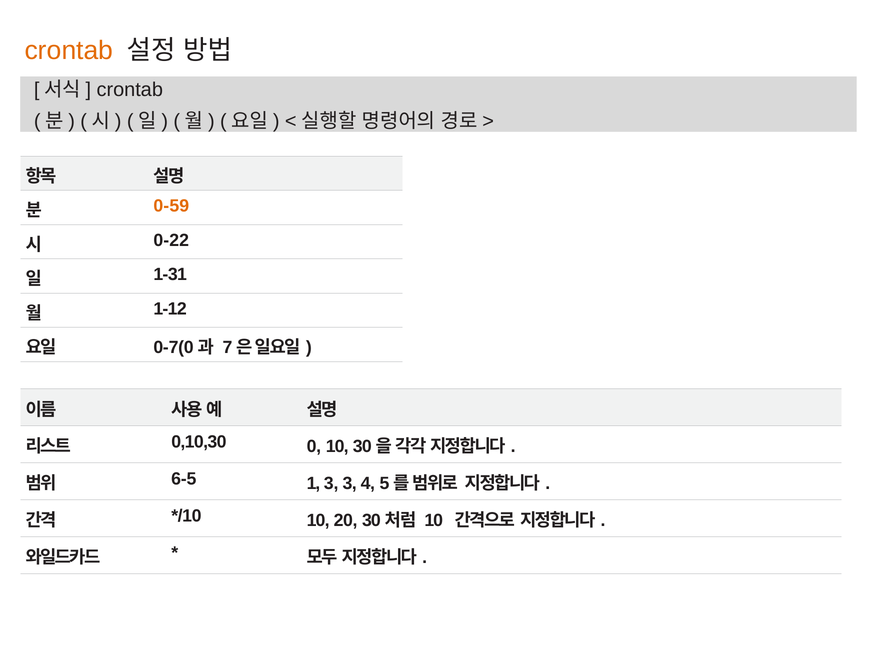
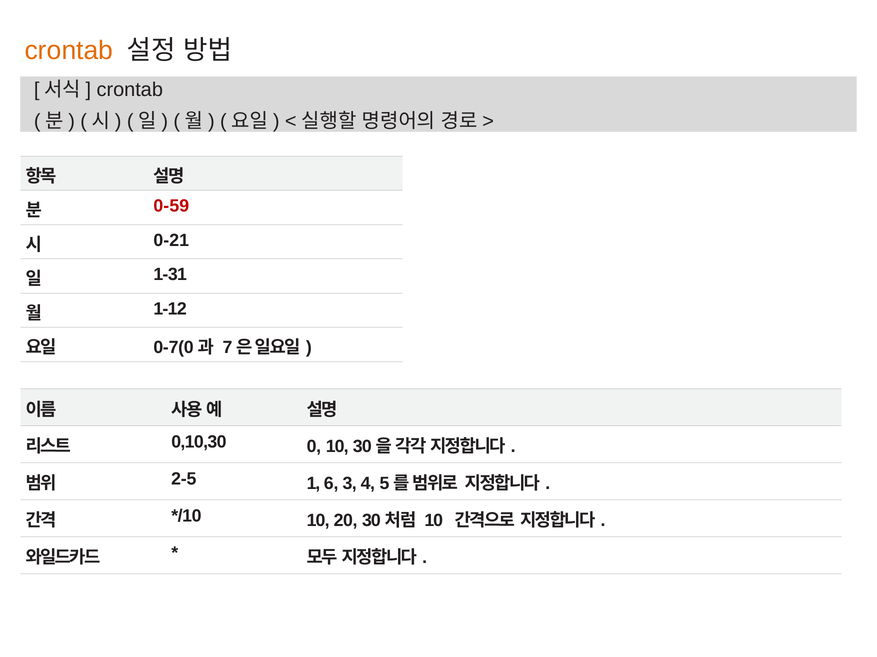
0-59 colour: orange -> red
0-22: 0-22 -> 0-21
6-5: 6-5 -> 2-5
1 3: 3 -> 6
